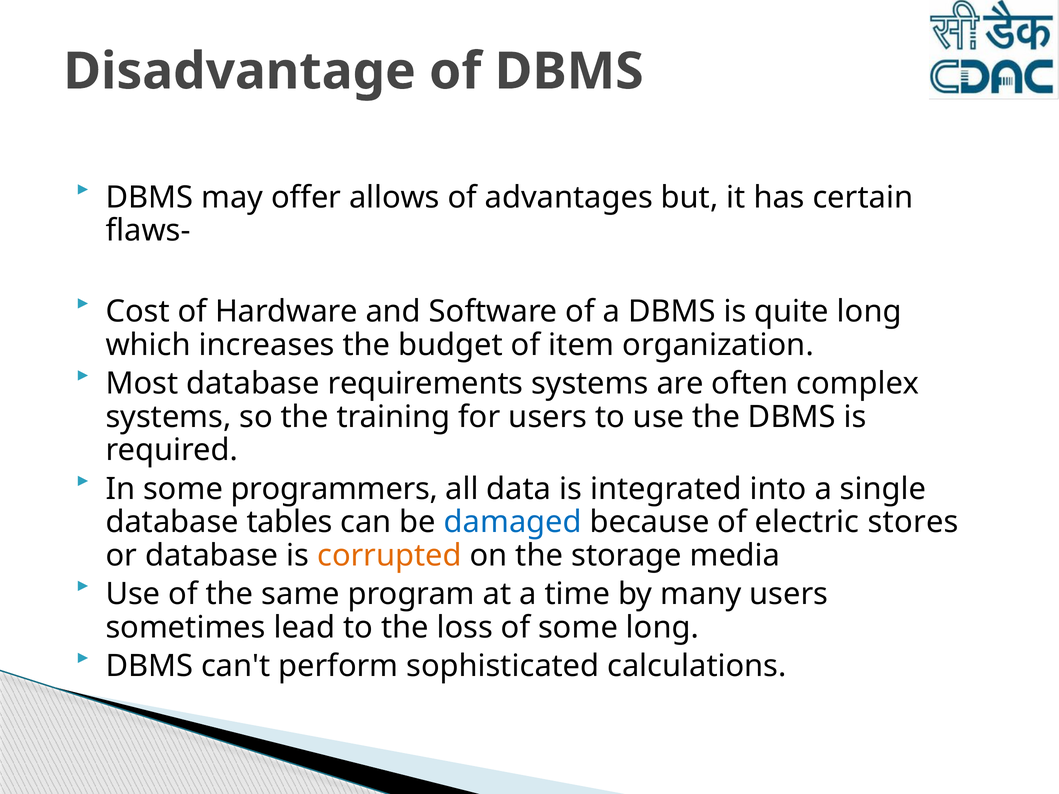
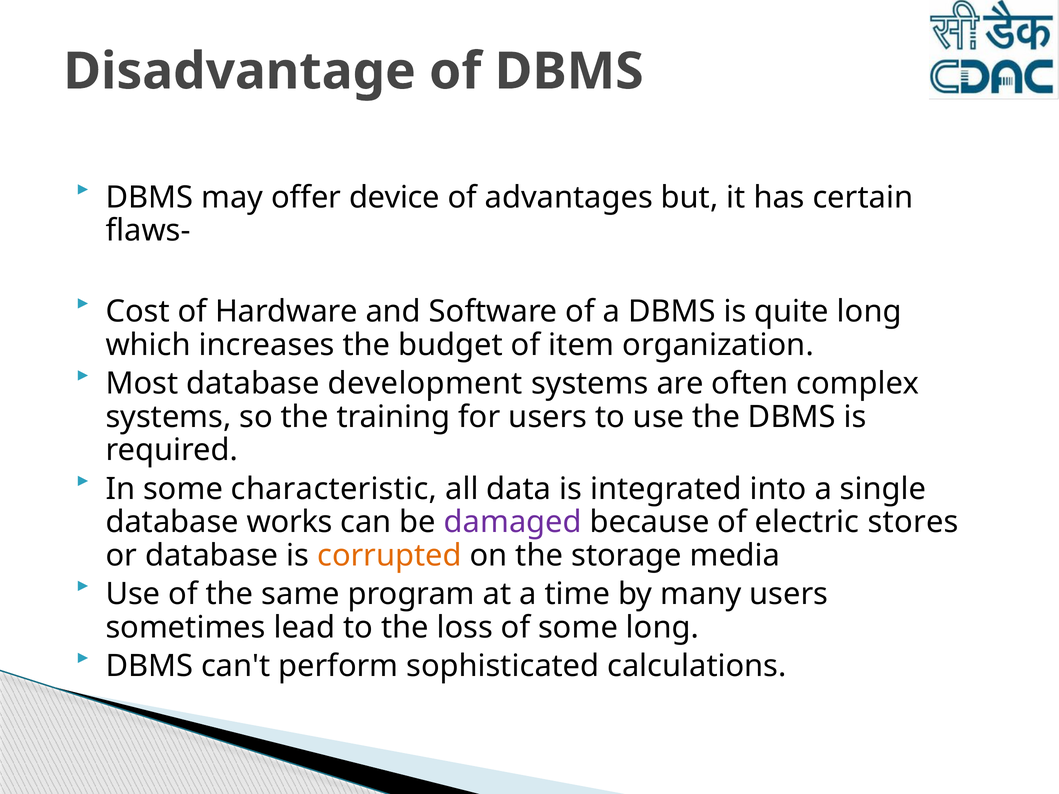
allows: allows -> device
requirements: requirements -> development
programmers: programmers -> characteristic
tables: tables -> works
damaged colour: blue -> purple
